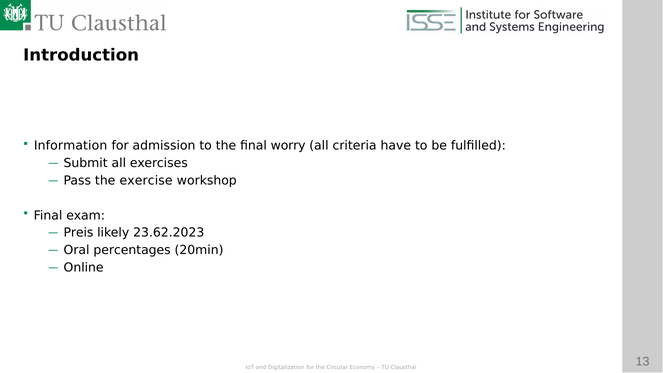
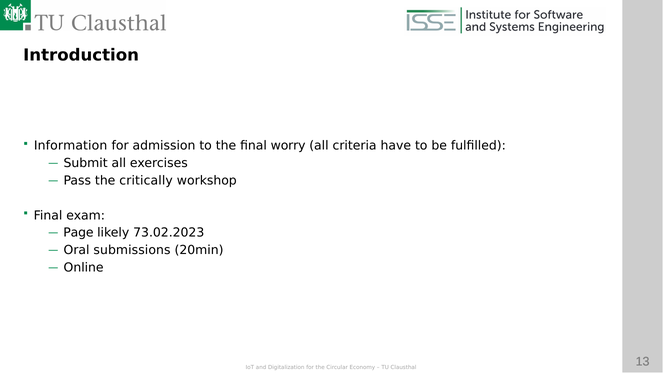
exercise: exercise -> critically
Preis: Preis -> Page
23.62.2023: 23.62.2023 -> 73.02.2023
percentages: percentages -> submissions
